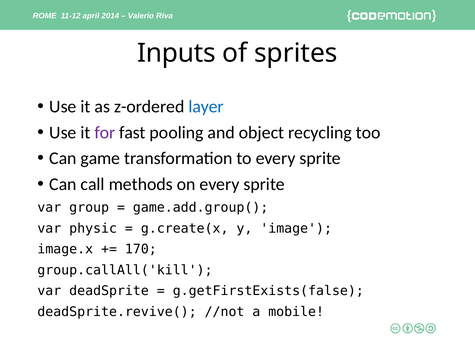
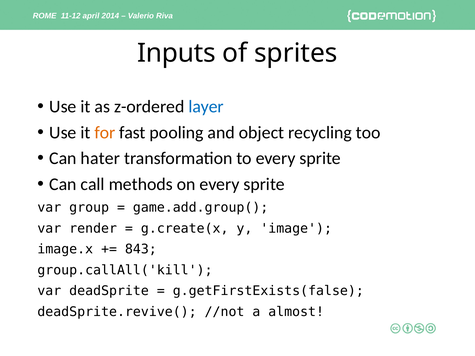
for colour: purple -> orange
game: game -> hater
physic: physic -> render
170: 170 -> 843
mobile: mobile -> almost
